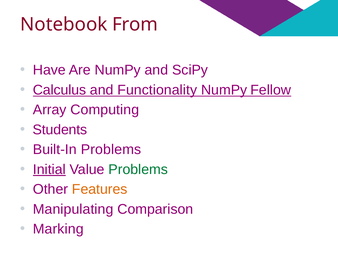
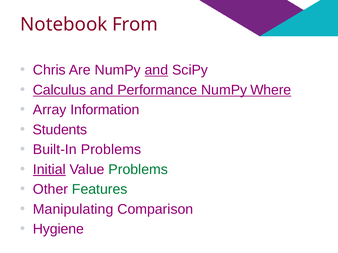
Have: Have -> Chris
and at (156, 70) underline: none -> present
Functionality: Functionality -> Performance
Fellow: Fellow -> Where
Computing: Computing -> Information
Features colour: orange -> green
Marking: Marking -> Hygiene
